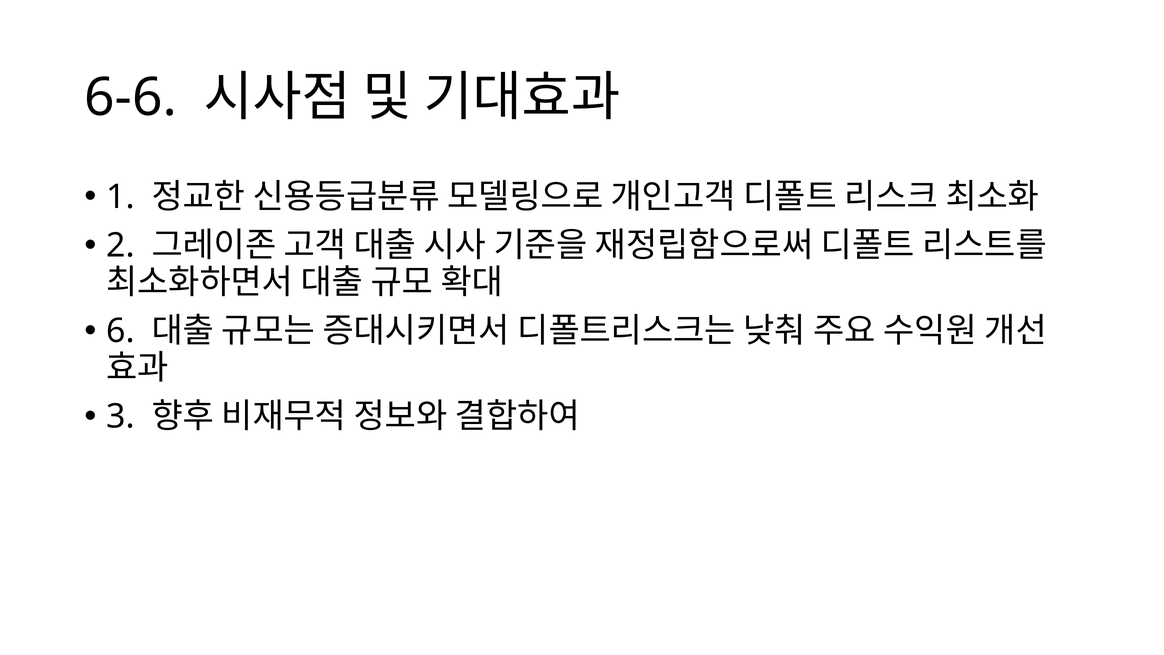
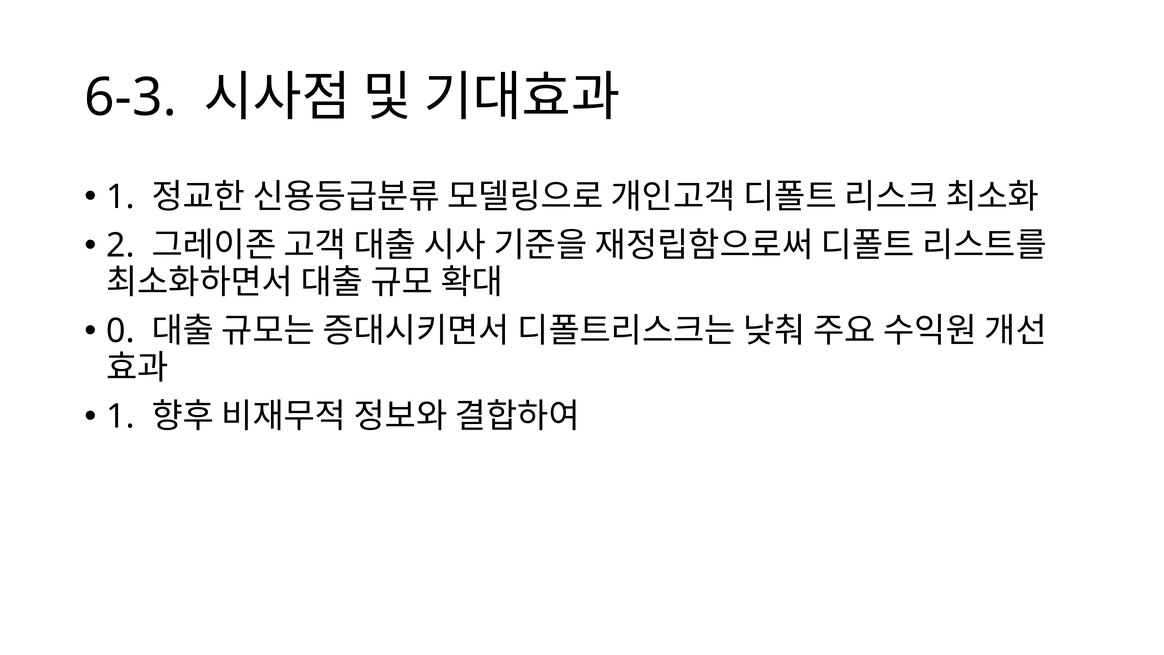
6-6: 6-6 -> 6-3
6: 6 -> 0
3 at (120, 416): 3 -> 1
